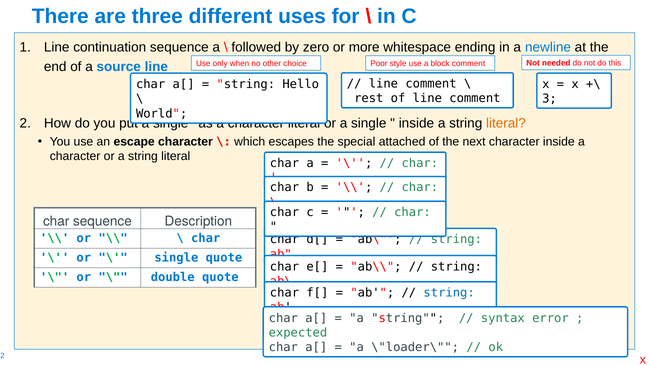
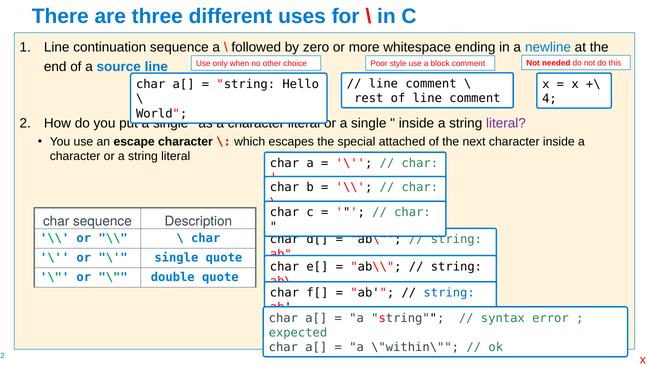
3: 3 -> 4
literal at (506, 123) colour: orange -> purple
\"loader\: \"loader\ -> \"within\
